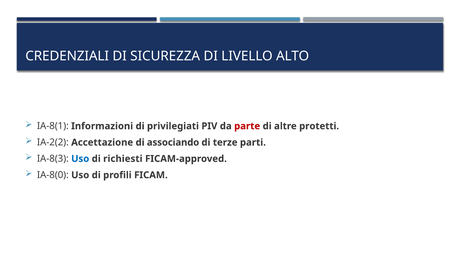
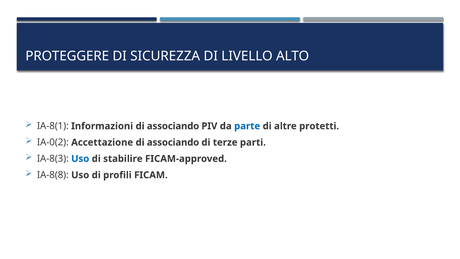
CREDENZIALI: CREDENZIALI -> PROTEGGERE
privilegiati at (173, 126): privilegiati -> associando
parte colour: red -> blue
IA-2(2: IA-2(2 -> IA-0(2
richiesti: richiesti -> stabilire
IA-8(0: IA-8(0 -> IA-8(8
